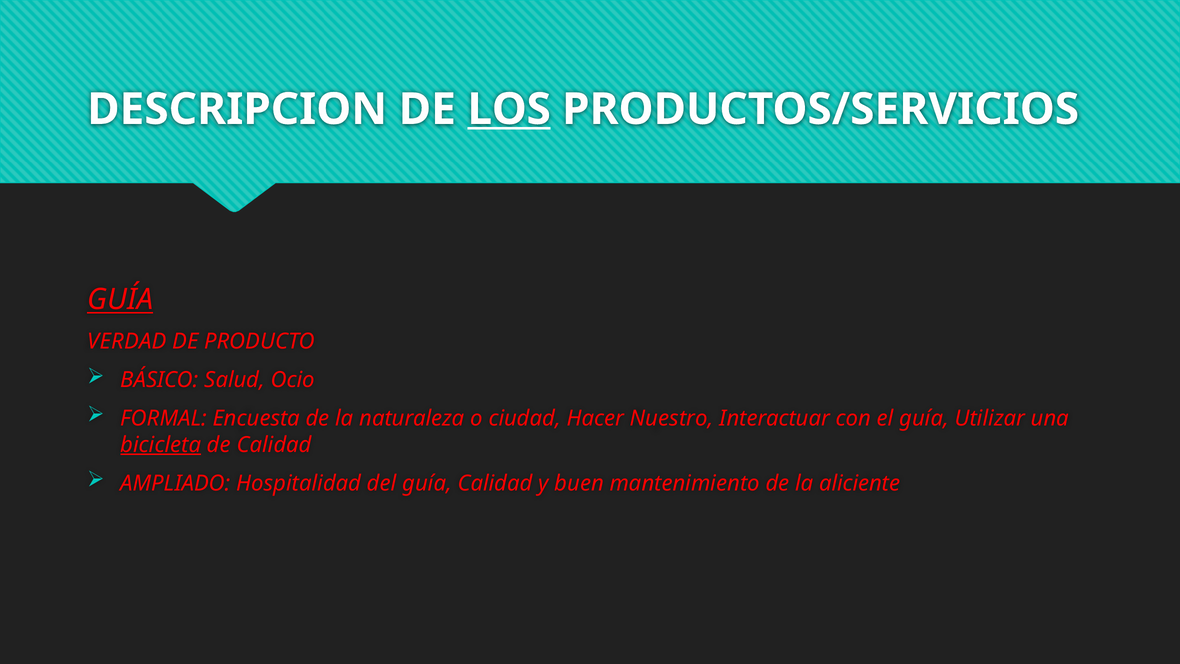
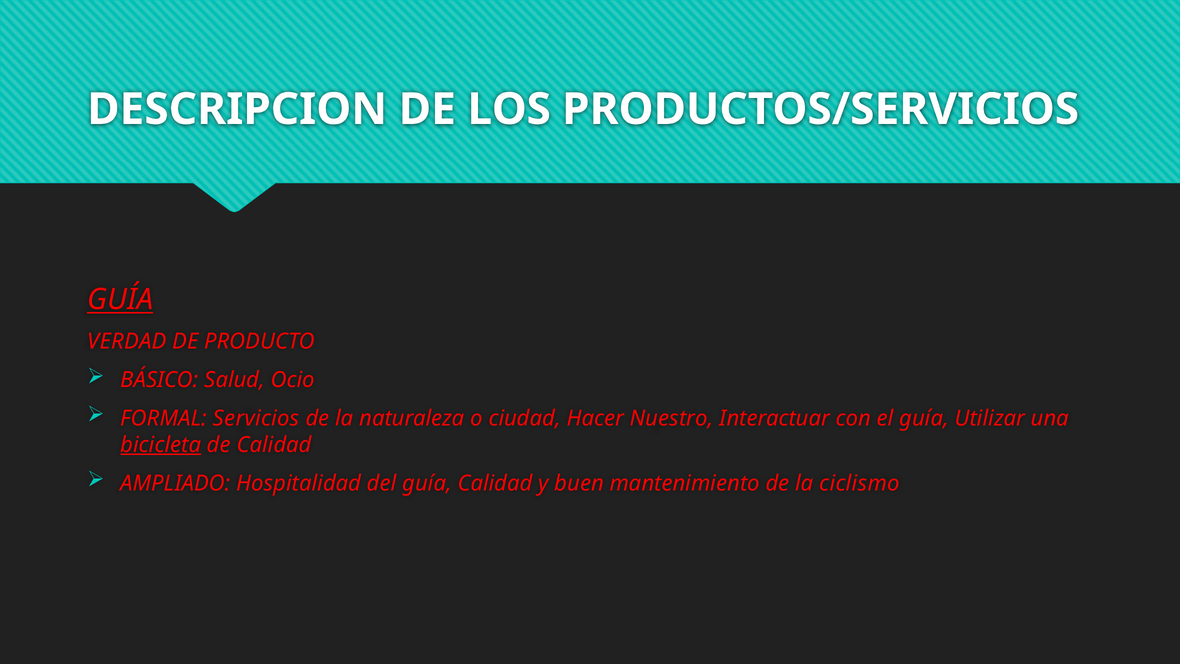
LOS underline: present -> none
Encuesta: Encuesta -> Servicios
aliciente: aliciente -> ciclismo
